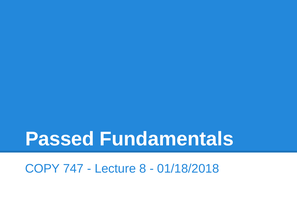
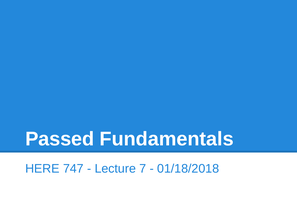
COPY: COPY -> HERE
8: 8 -> 7
